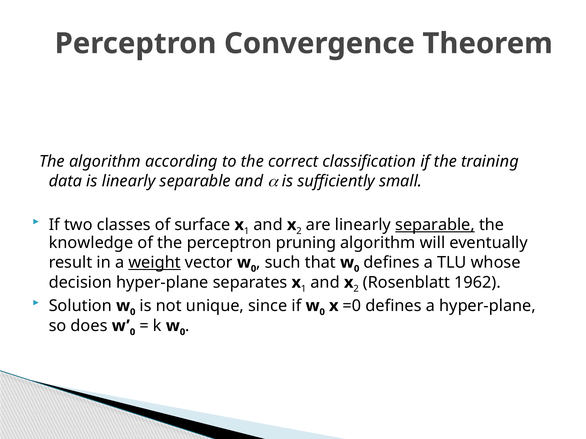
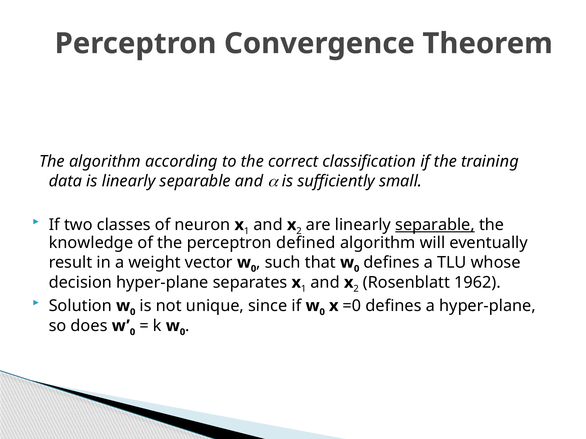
surface: surface -> neuron
pruning: pruning -> defined
weight underline: present -> none
